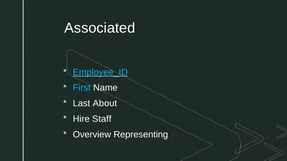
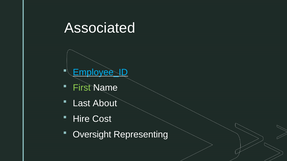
First colour: light blue -> light green
Staff: Staff -> Cost
Overview: Overview -> Oversight
